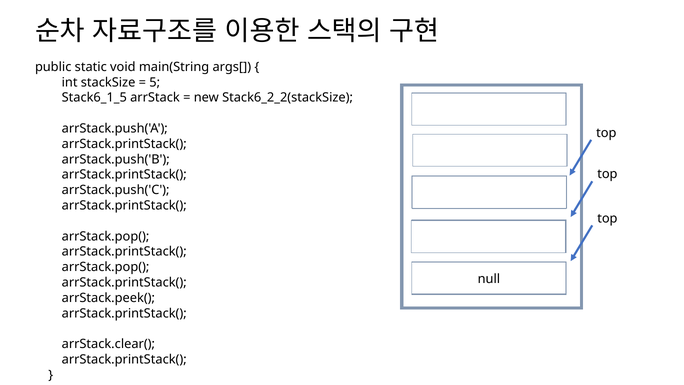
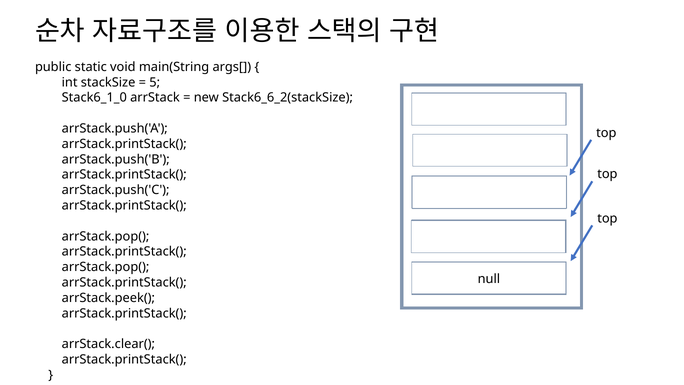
Stack6_1_5: Stack6_1_5 -> Stack6_1_0
Stack6_2_2(stackSize: Stack6_2_2(stackSize -> Stack6_6_2(stackSize
